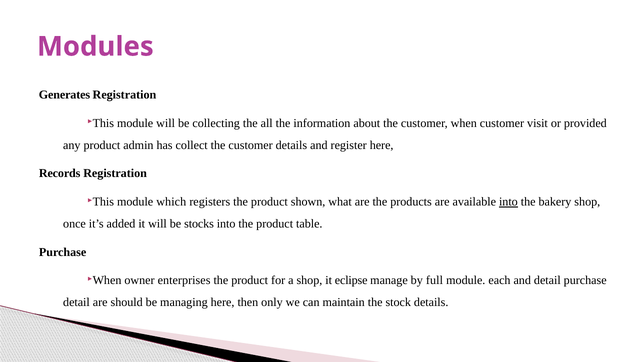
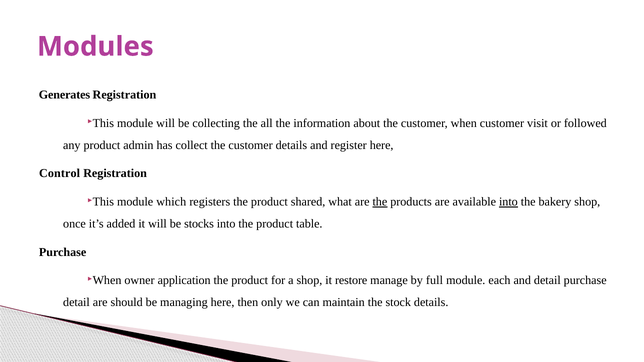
provided: provided -> followed
Records: Records -> Control
shown: shown -> shared
the at (380, 202) underline: none -> present
enterprises: enterprises -> application
eclipse: eclipse -> restore
